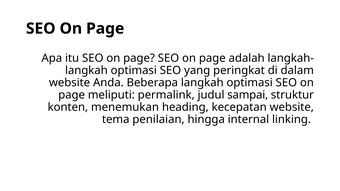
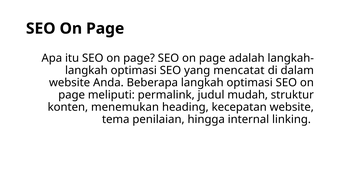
peringkat: peringkat -> mencatat
sampai: sampai -> mudah
